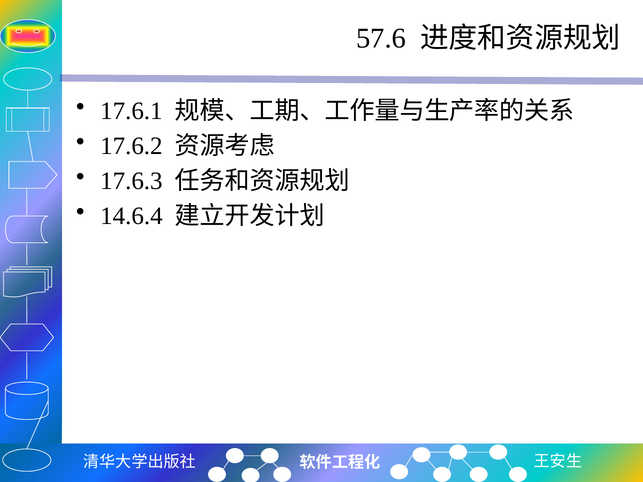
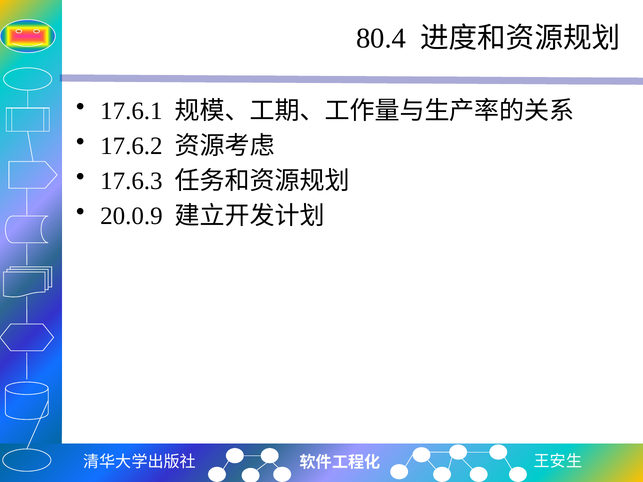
57.6: 57.6 -> 80.4
14.6.4: 14.6.4 -> 20.0.9
